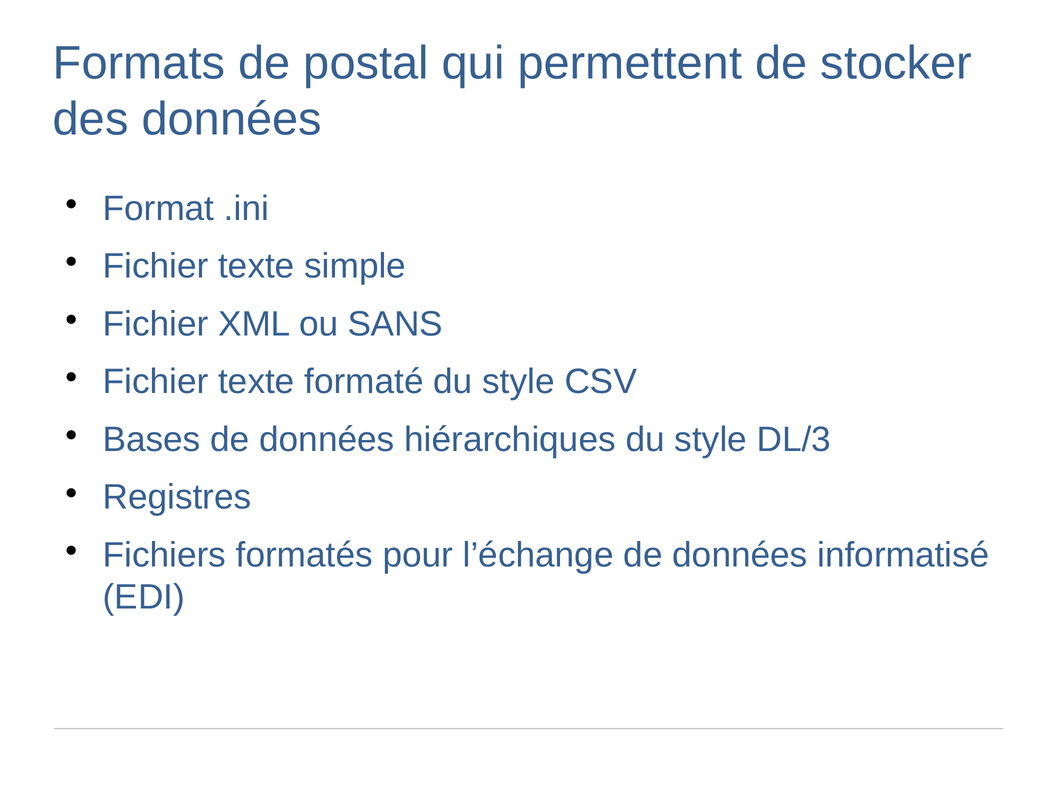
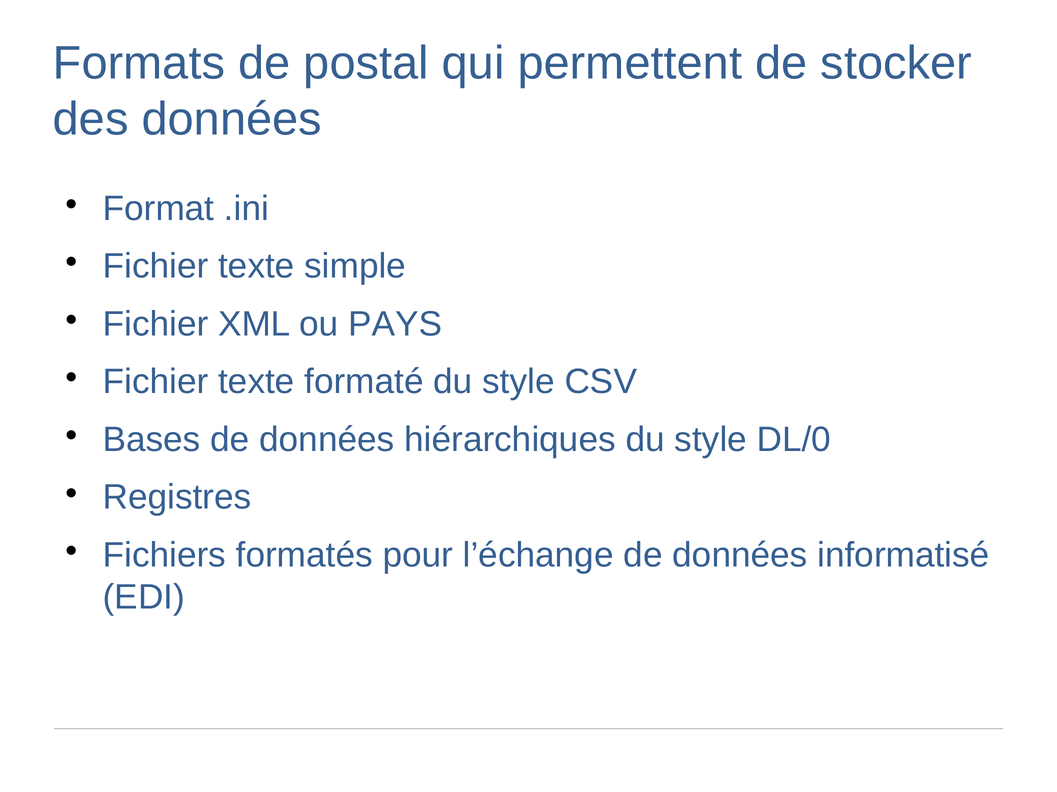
SANS: SANS -> PAYS
DL/3: DL/3 -> DL/0
